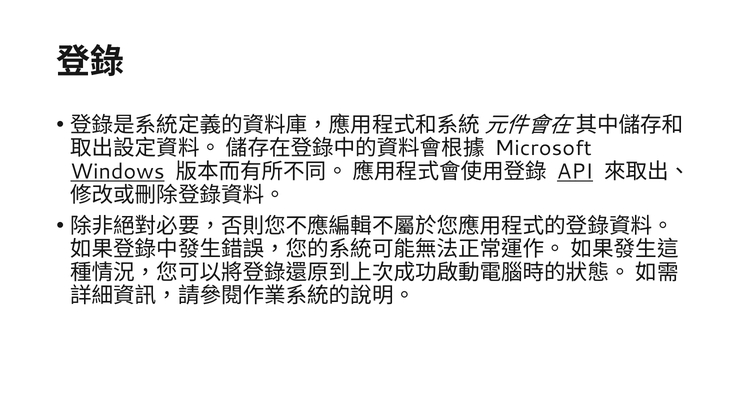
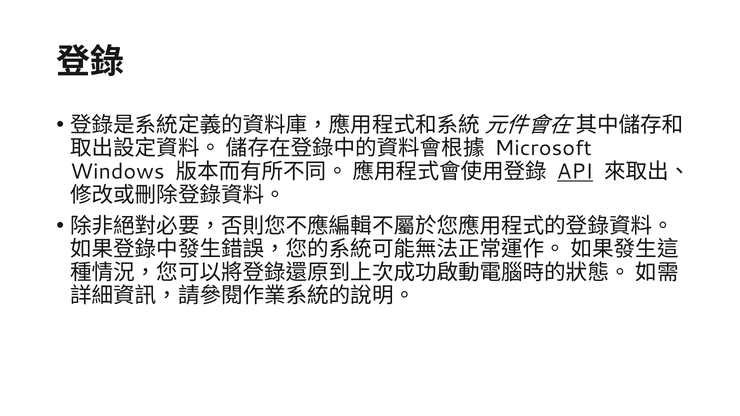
Windows underline: present -> none
